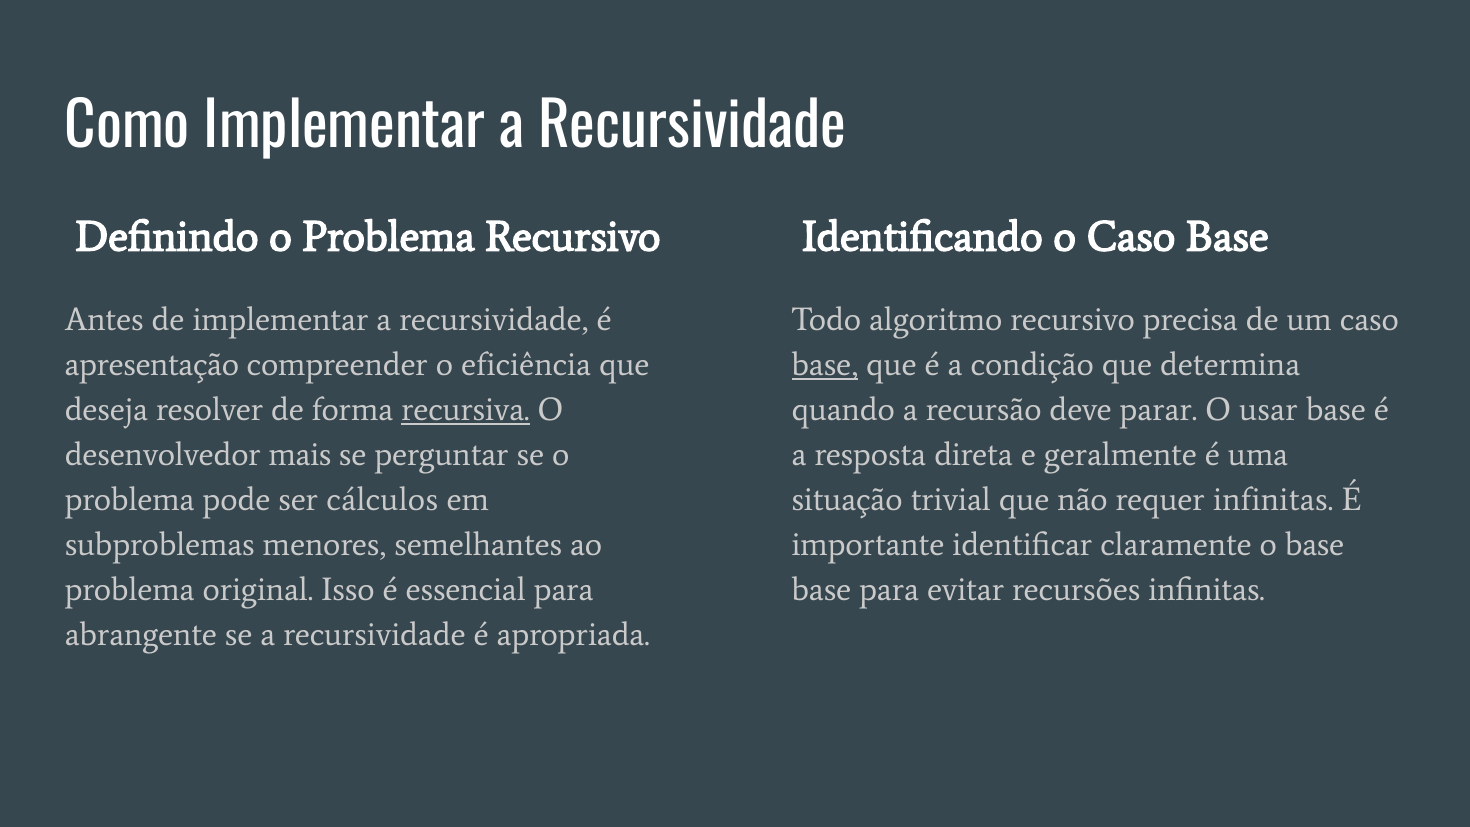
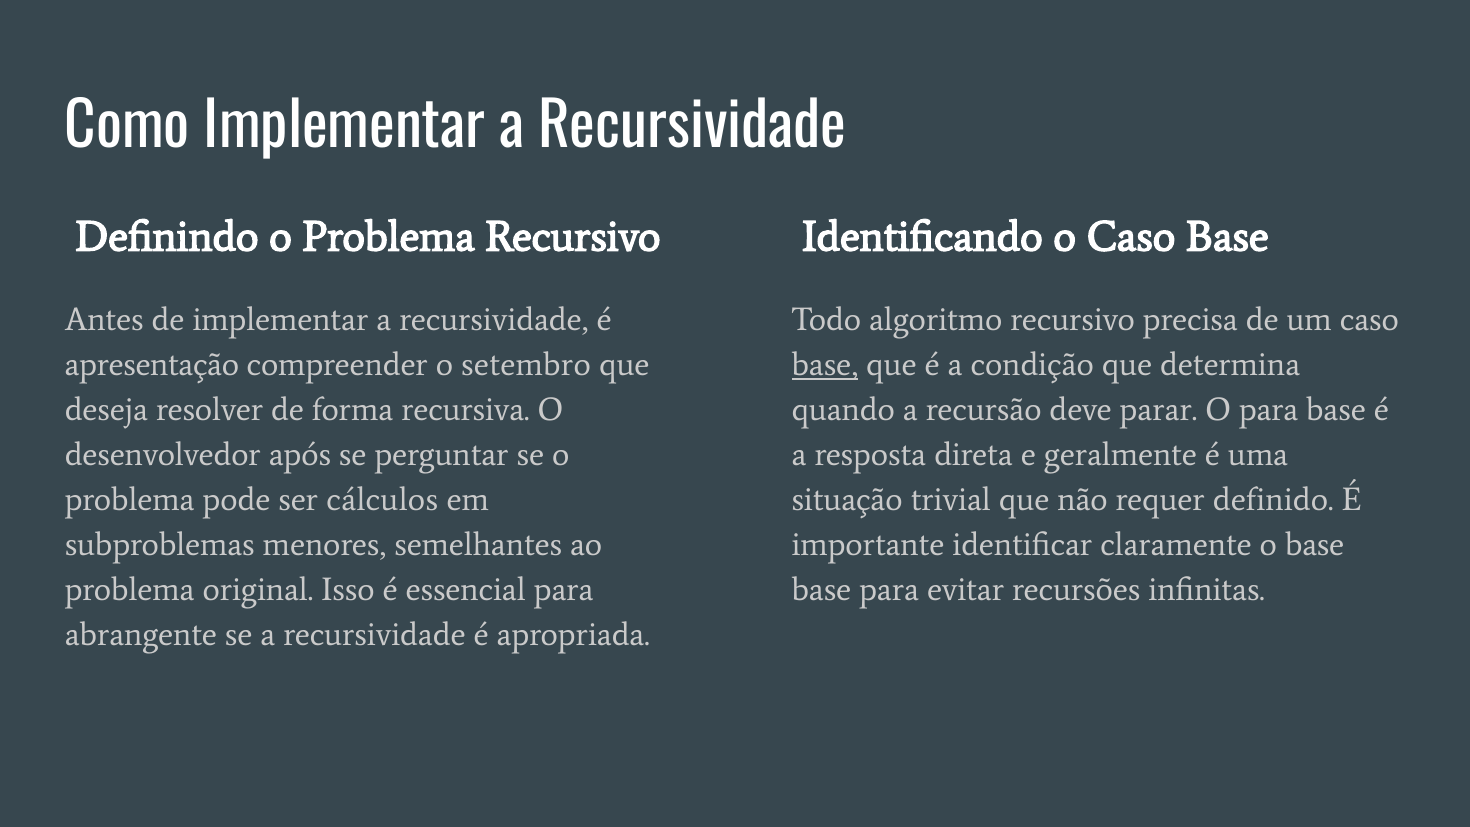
eficiência: eficiência -> setembro
recursiva underline: present -> none
O usar: usar -> para
mais: mais -> após
requer infinitas: infinitas -> definido
